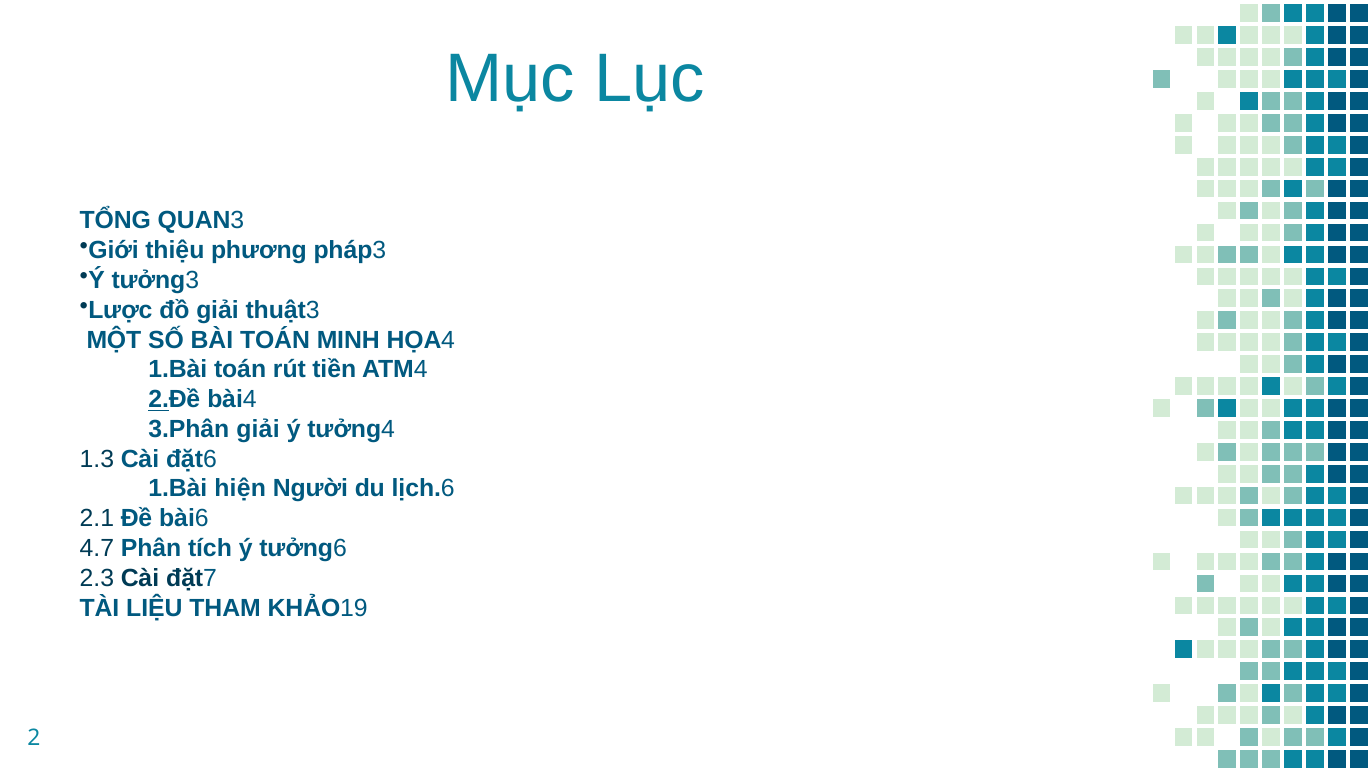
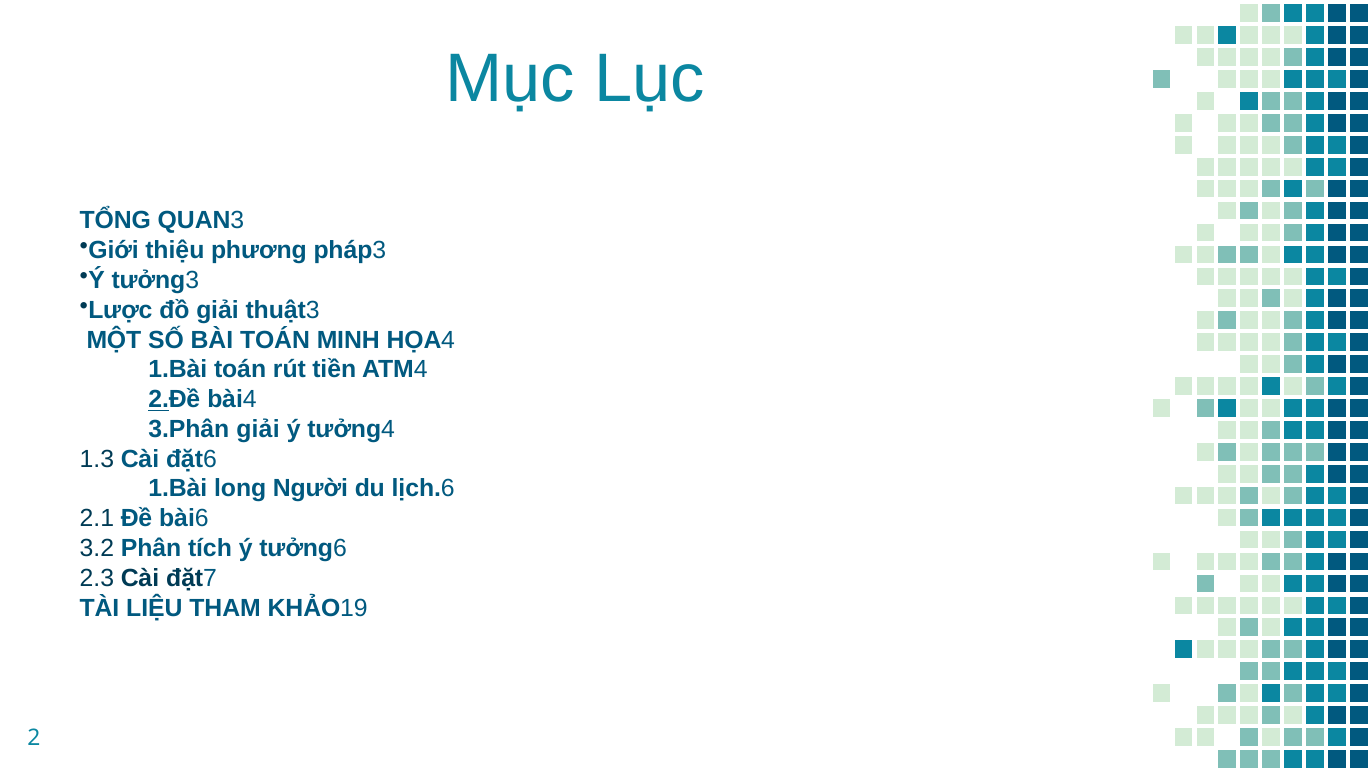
hiện: hiện -> long
4.7: 4.7 -> 3.2
